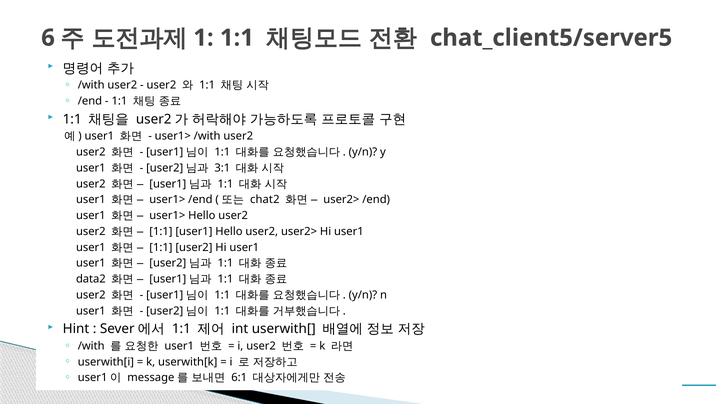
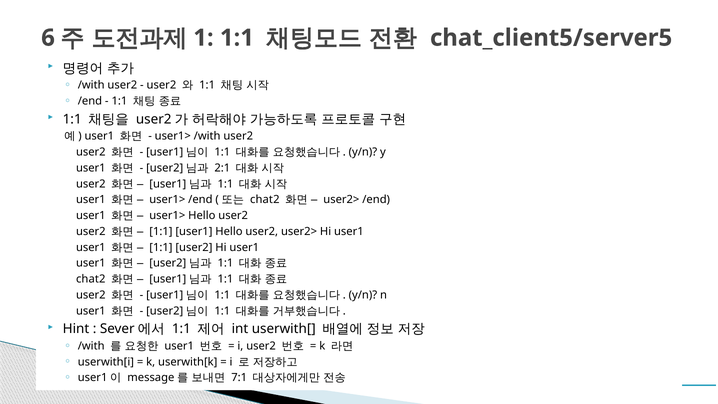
3:1: 3:1 -> 2:1
data2 at (91, 279): data2 -> chat2
6:1: 6:1 -> 7:1
